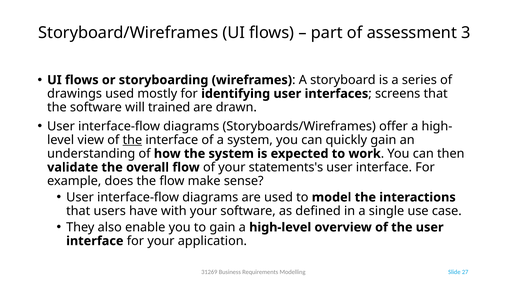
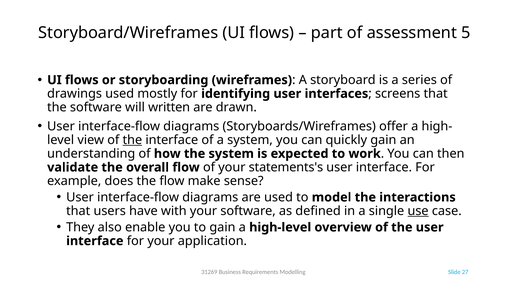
3: 3 -> 5
trained: trained -> written
use underline: none -> present
